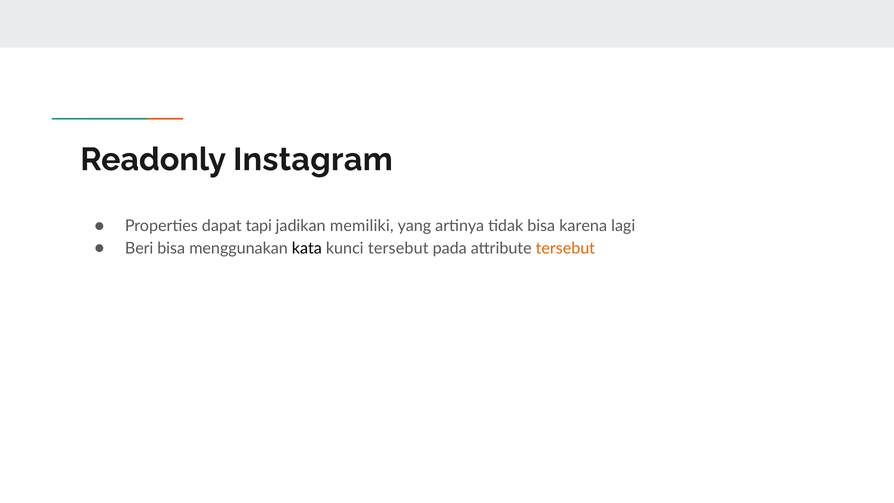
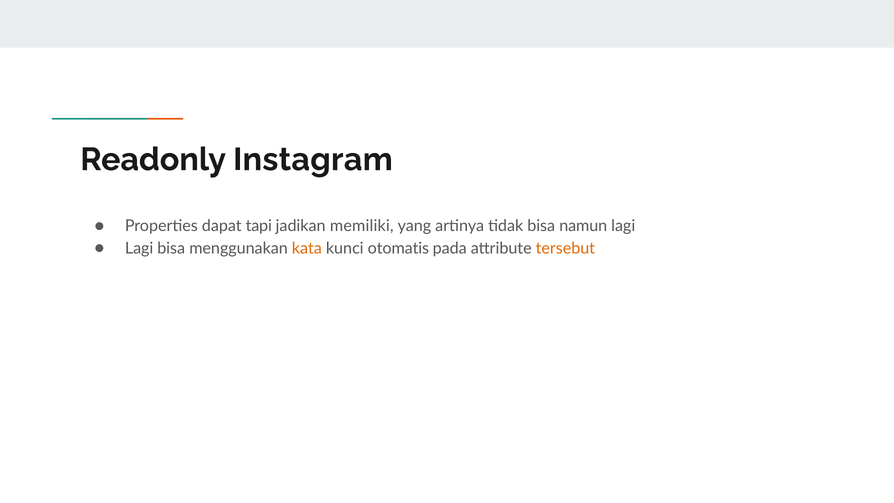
karena: karena -> namun
Beri at (139, 248): Beri -> Lagi
kata colour: black -> orange
kunci tersebut: tersebut -> otomatis
